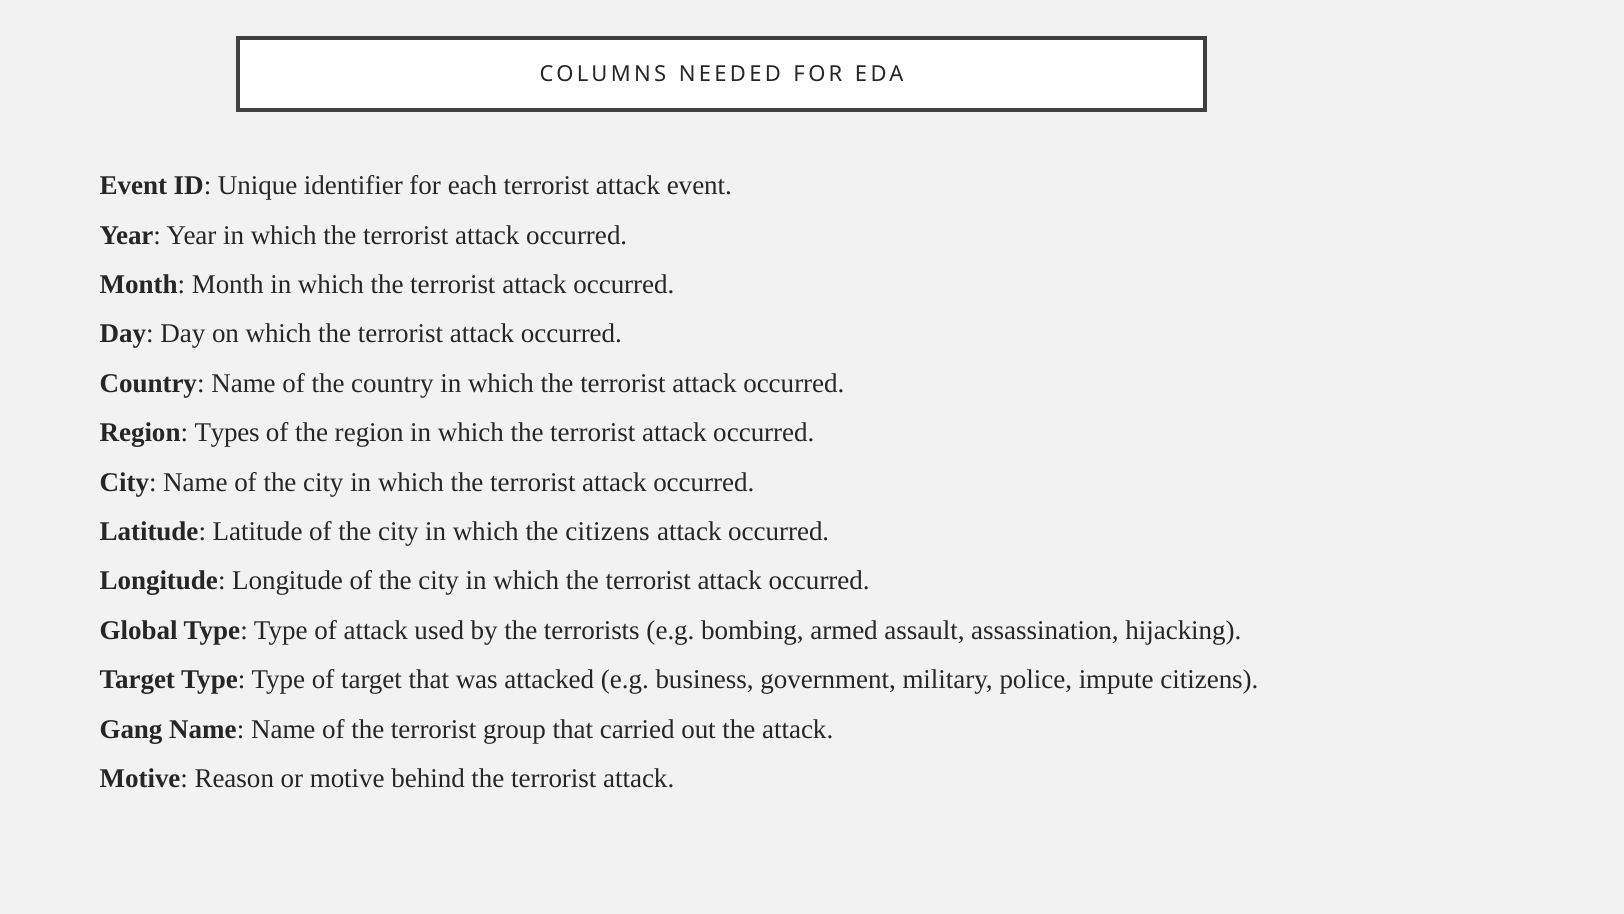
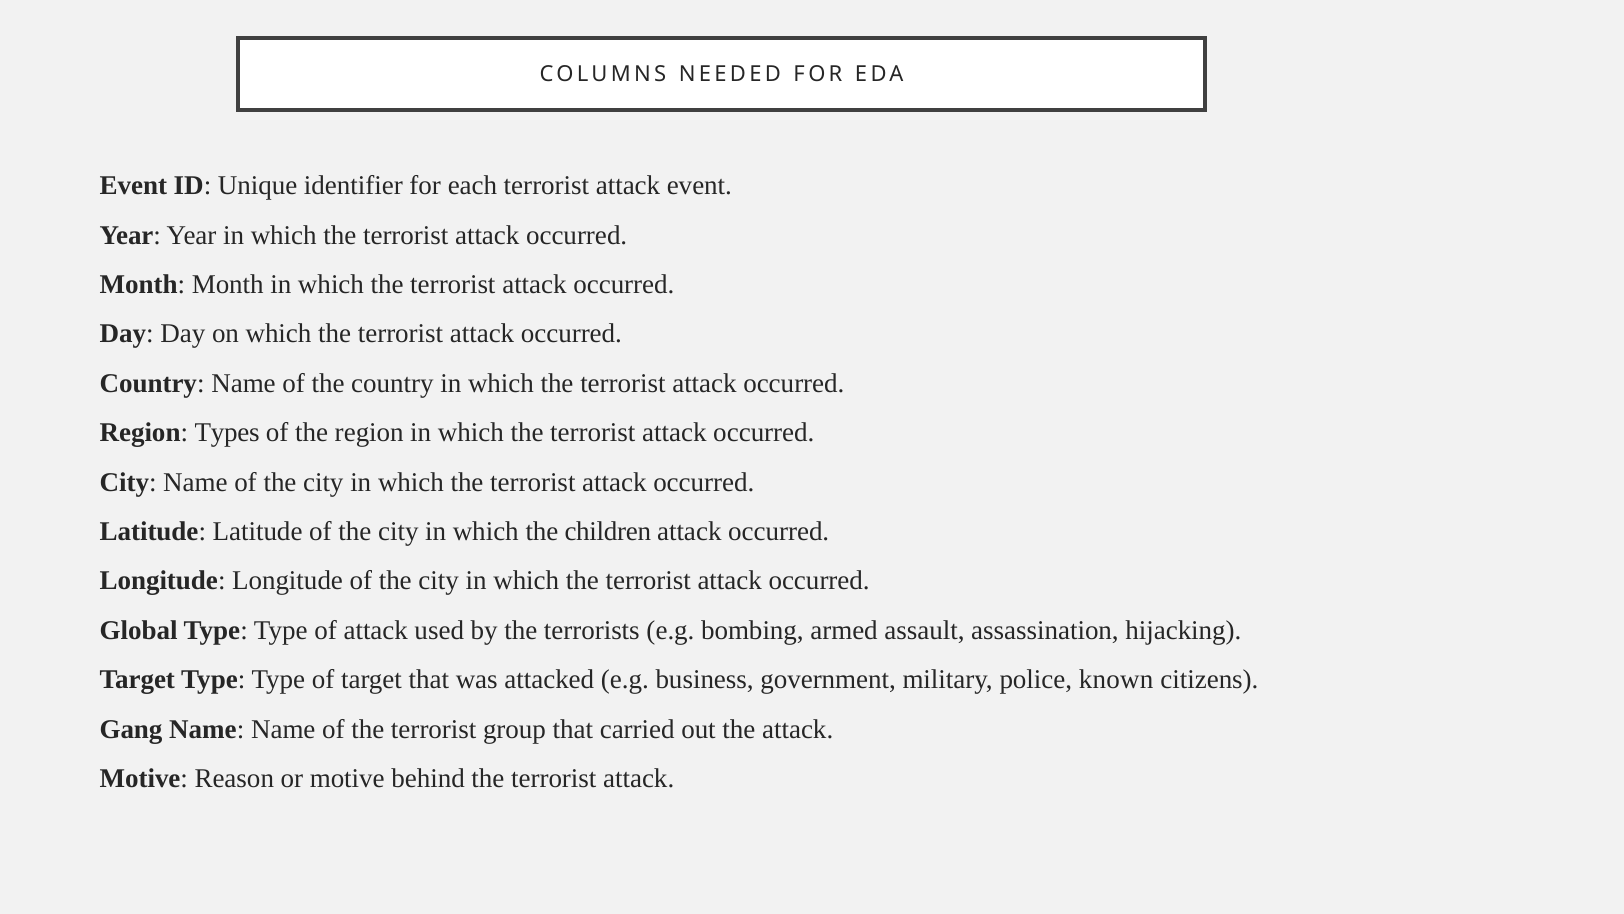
the citizens: citizens -> children
impute: impute -> known
